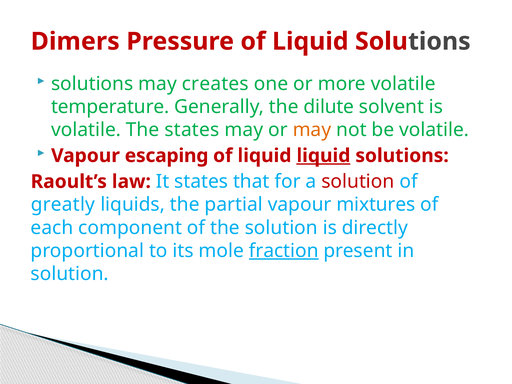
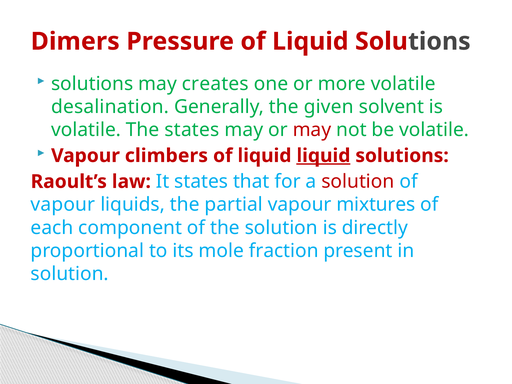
temperature: temperature -> desalination
dilute: dilute -> given
may at (312, 130) colour: orange -> red
escaping: escaping -> climbers
greatly at (63, 205): greatly -> vapour
fraction underline: present -> none
